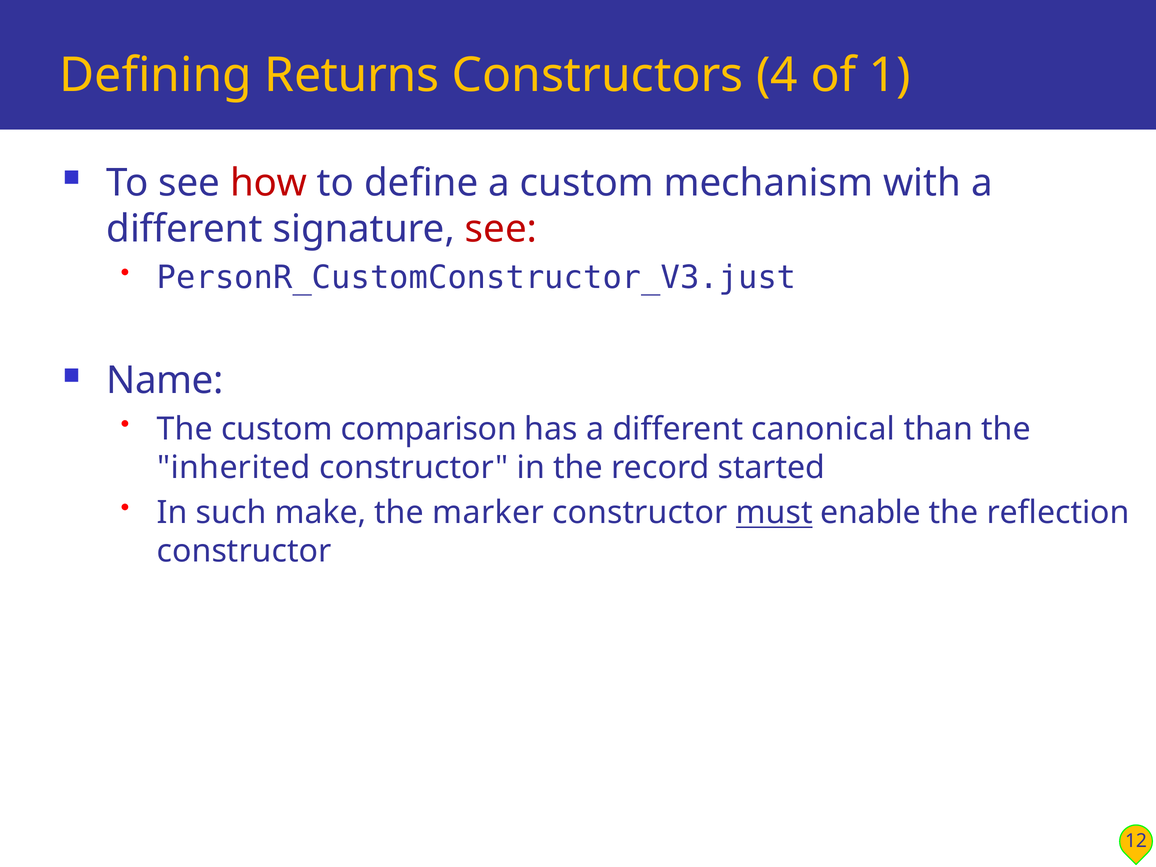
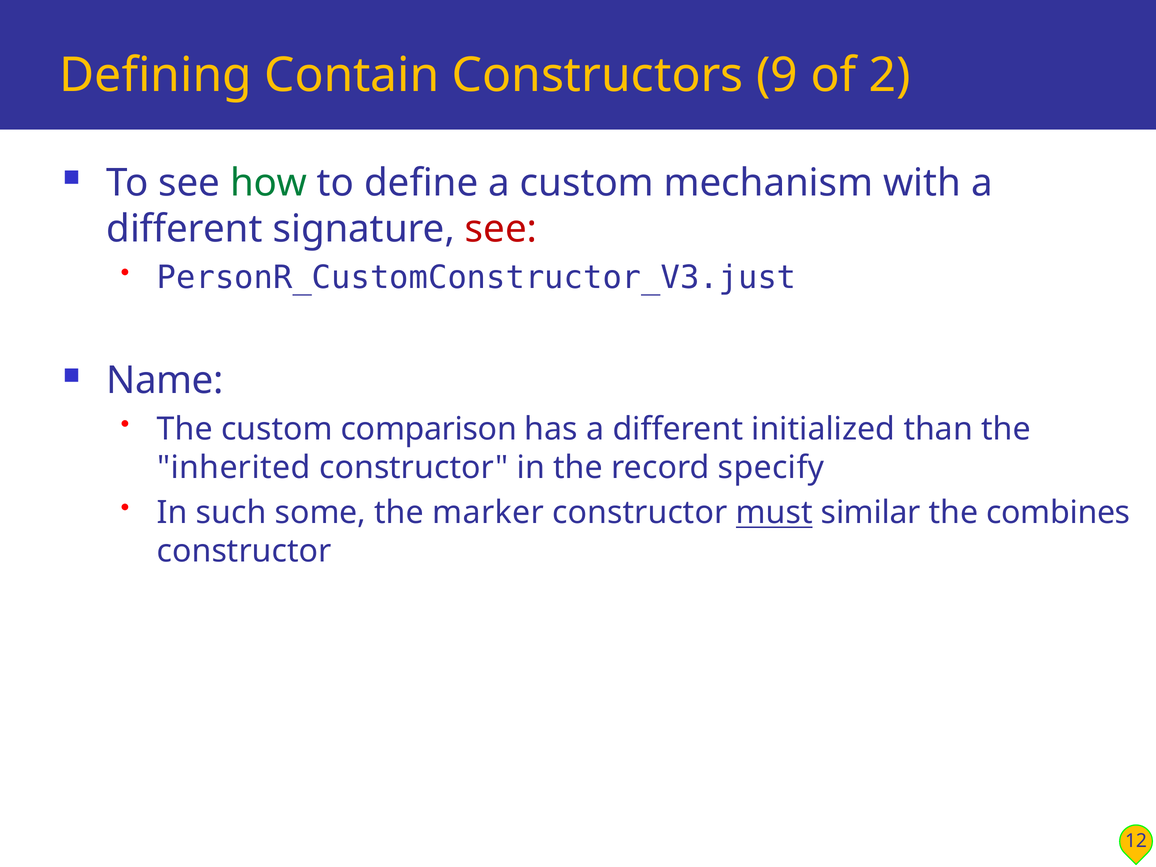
Returns: Returns -> Contain
4: 4 -> 9
1: 1 -> 2
how colour: red -> green
canonical: canonical -> initialized
started: started -> specify
make: make -> some
enable: enable -> similar
reflection: reflection -> combines
